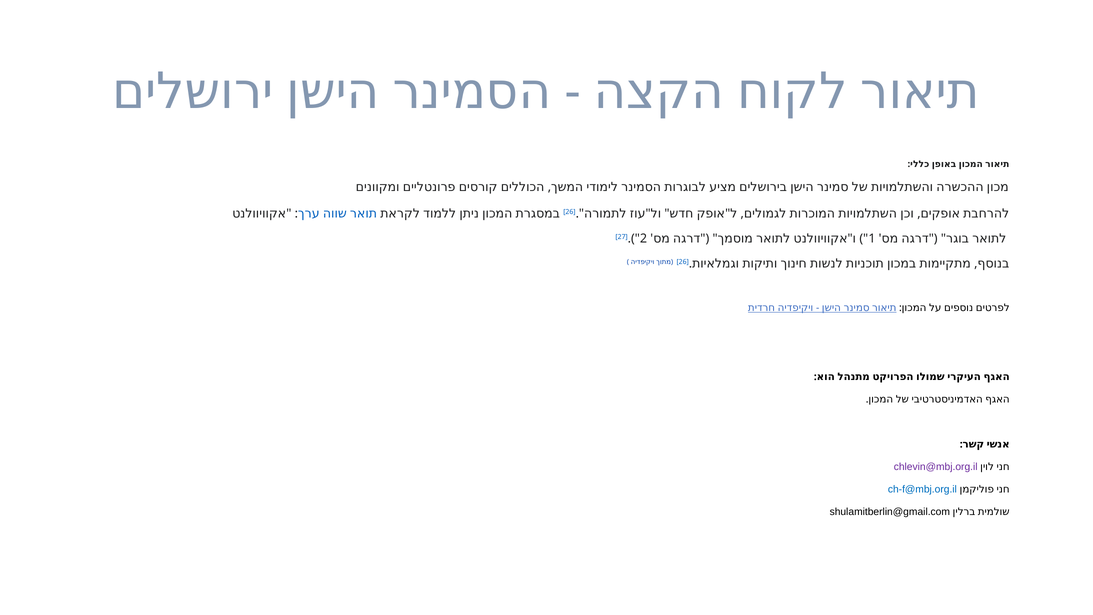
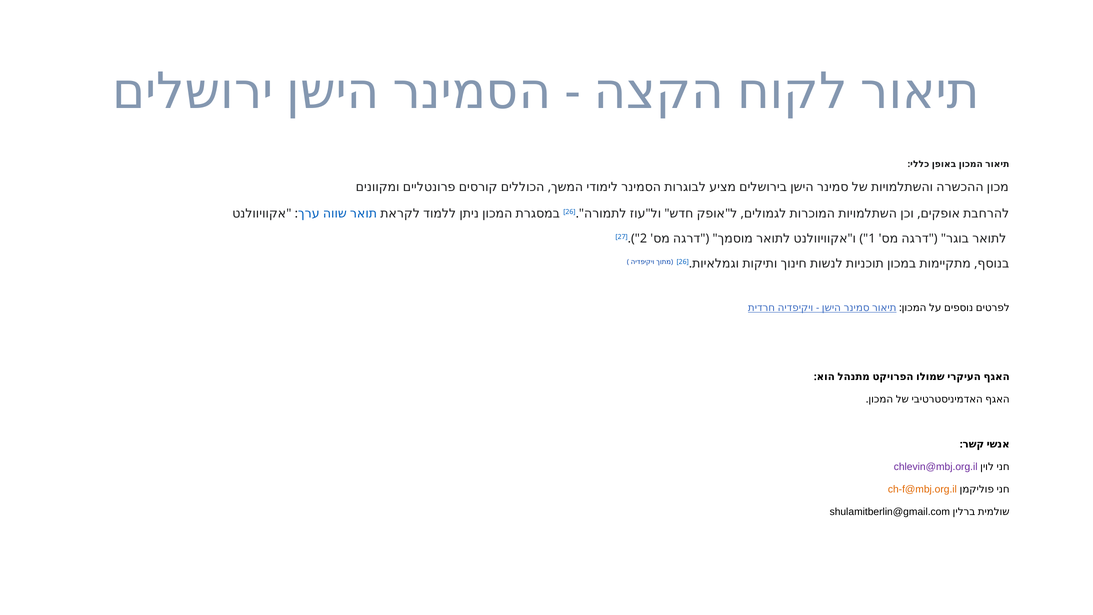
ch-f@mbj.org.il colour: blue -> orange
